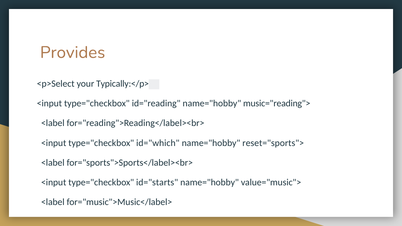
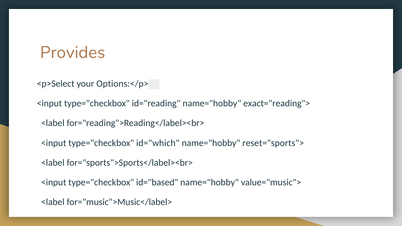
Typically:</p>: Typically:</p> -> Options:</p>
music="reading">: music="reading"> -> exact="reading">
id="starts: id="starts -> id="based
